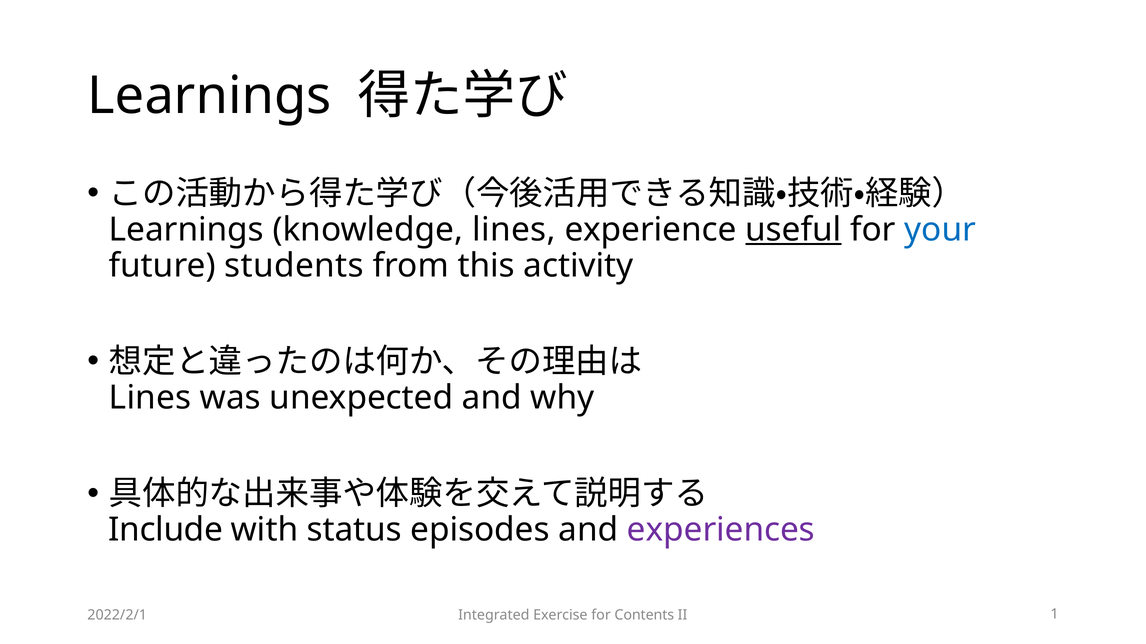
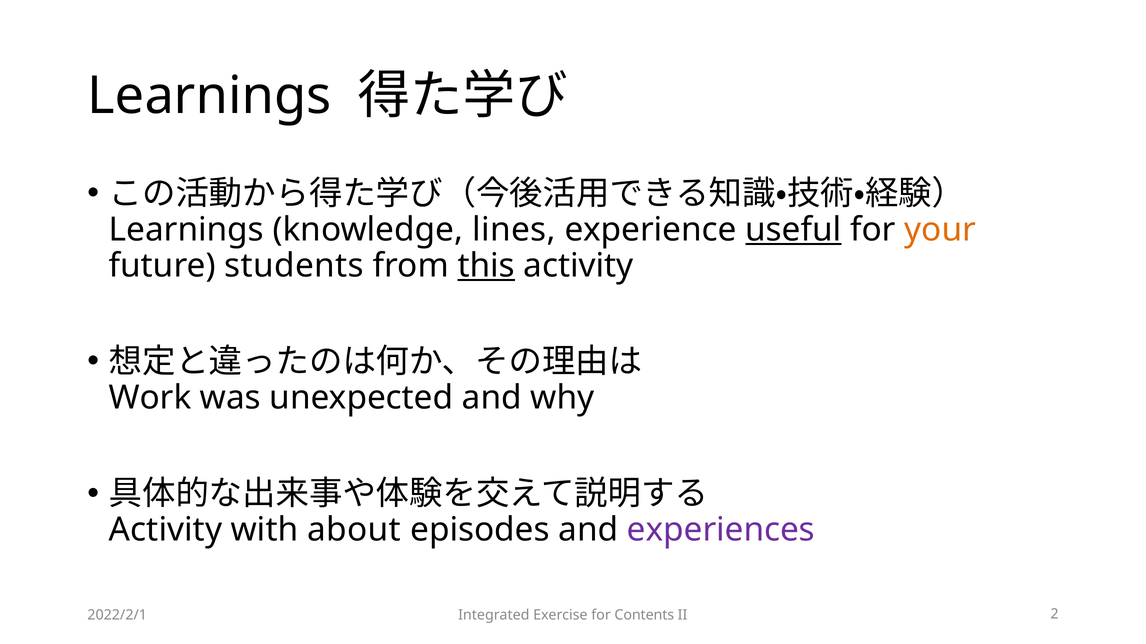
your colour: blue -> orange
this underline: none -> present
Lines at (150, 398): Lines -> Work
Include at (166, 530): Include -> Activity
status: status -> about
1: 1 -> 2
